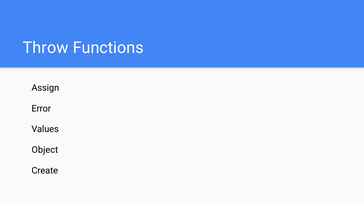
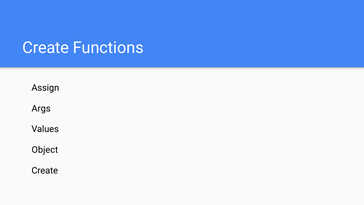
Throw at (46, 48): Throw -> Create
Error: Error -> Args
